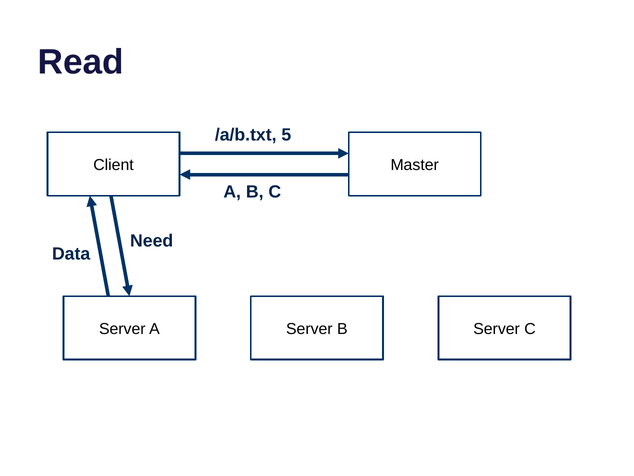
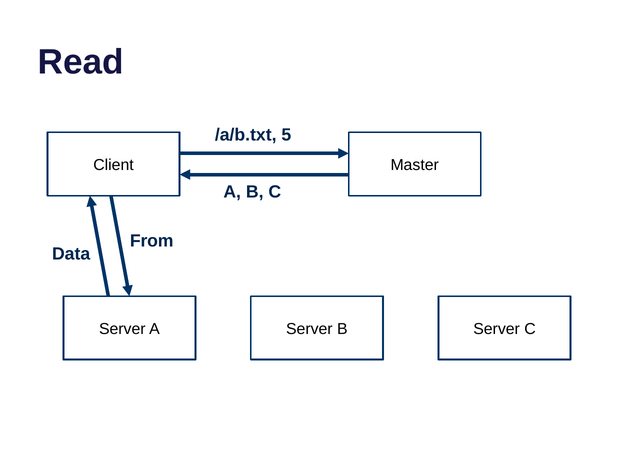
Need: Need -> From
